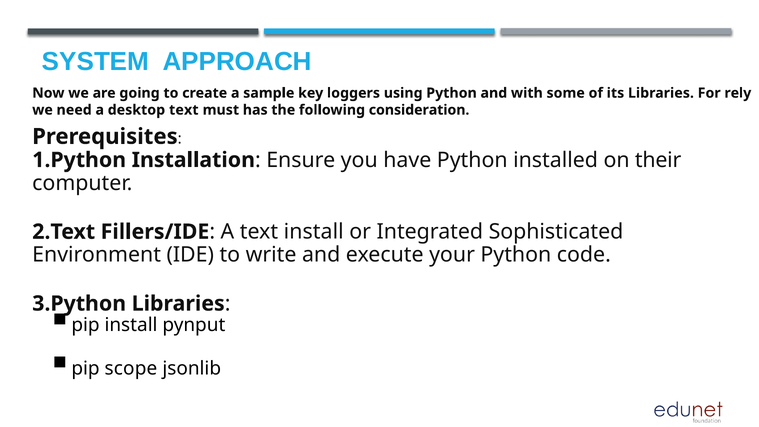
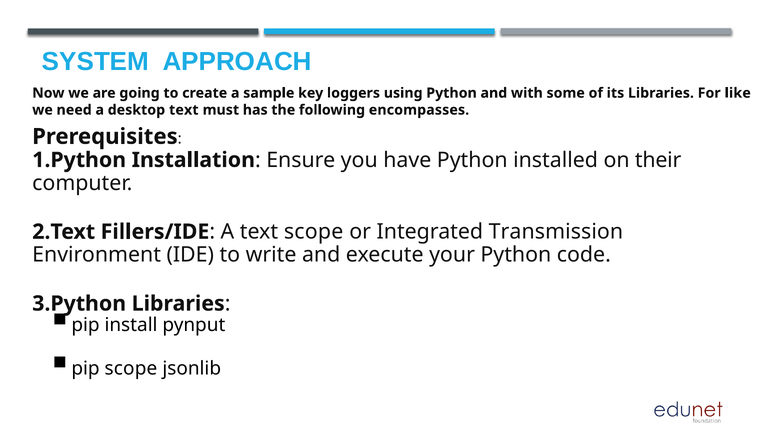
rely: rely -> like
consideration: consideration -> encompasses
text install: install -> scope
Sophisticated: Sophisticated -> Transmission
